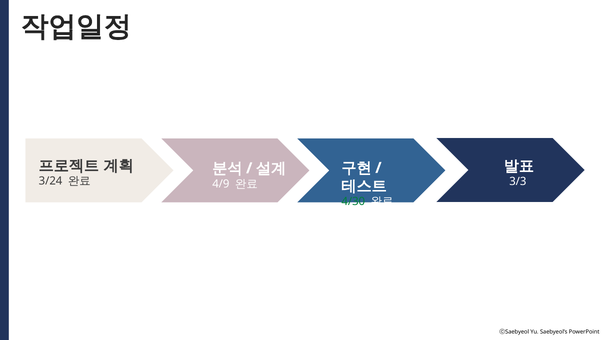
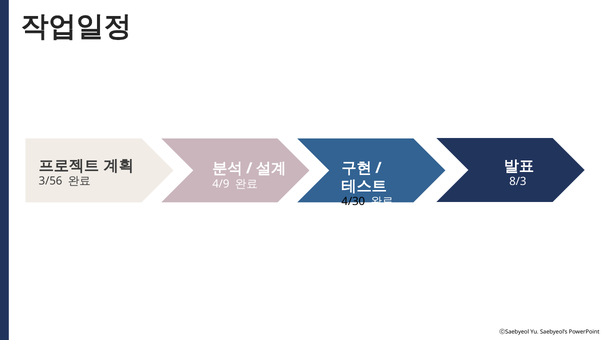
3/24: 3/24 -> 3/56
3/3: 3/3 -> 8/3
4/30 colour: green -> black
